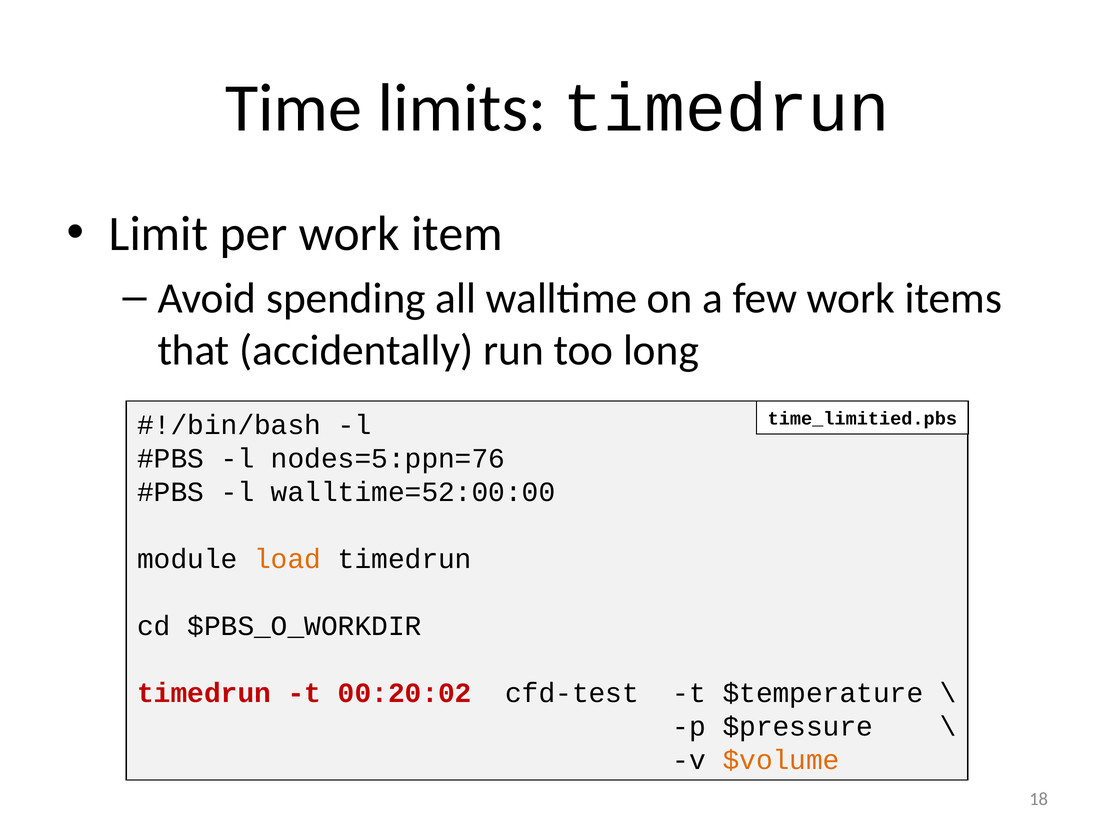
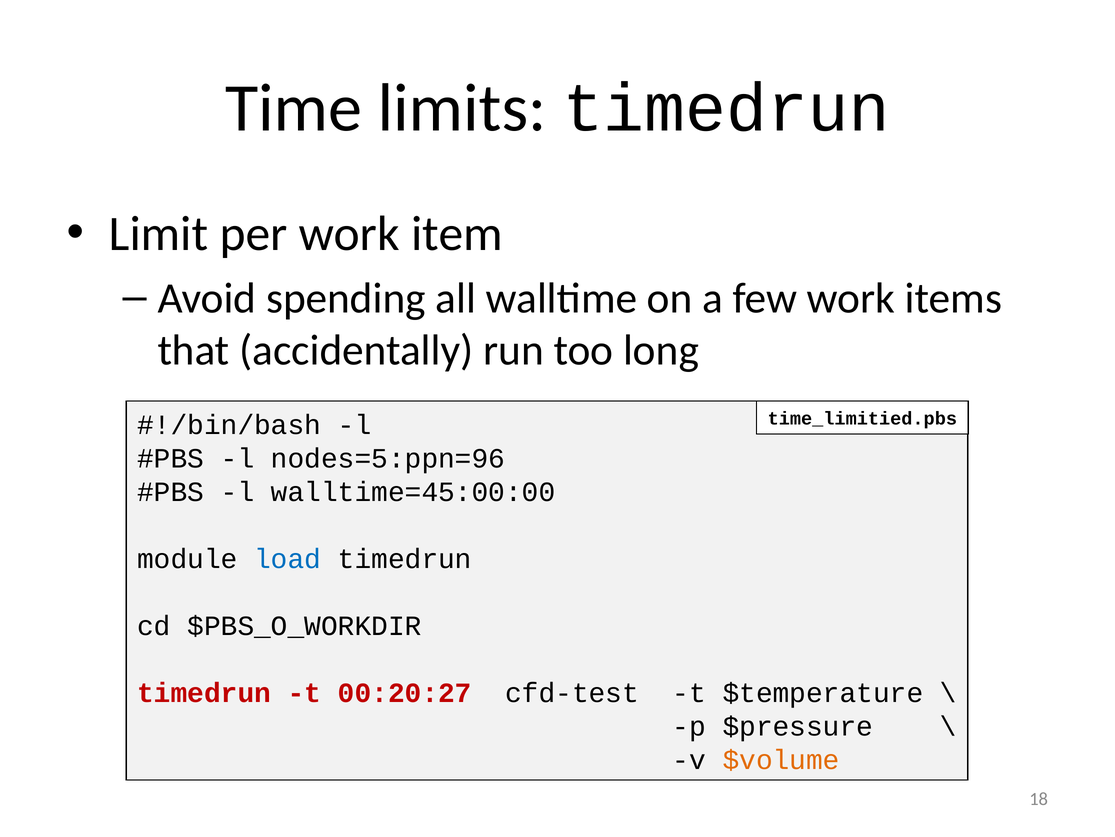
nodes=5:ppn=76: nodes=5:ppn=76 -> nodes=5:ppn=96
walltime=52:00:00: walltime=52:00:00 -> walltime=45:00:00
load colour: orange -> blue
00:20:02: 00:20:02 -> 00:20:27
